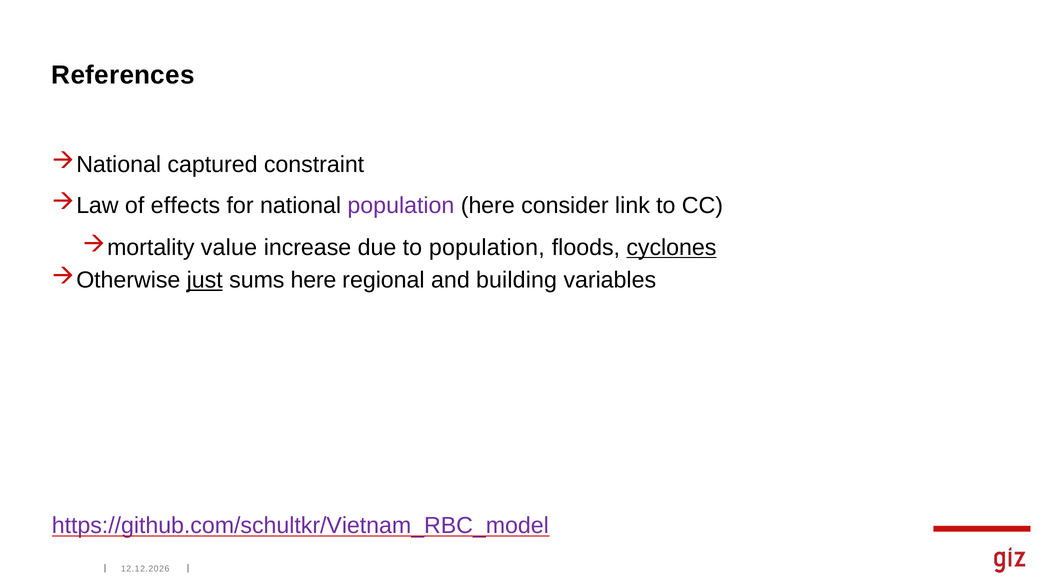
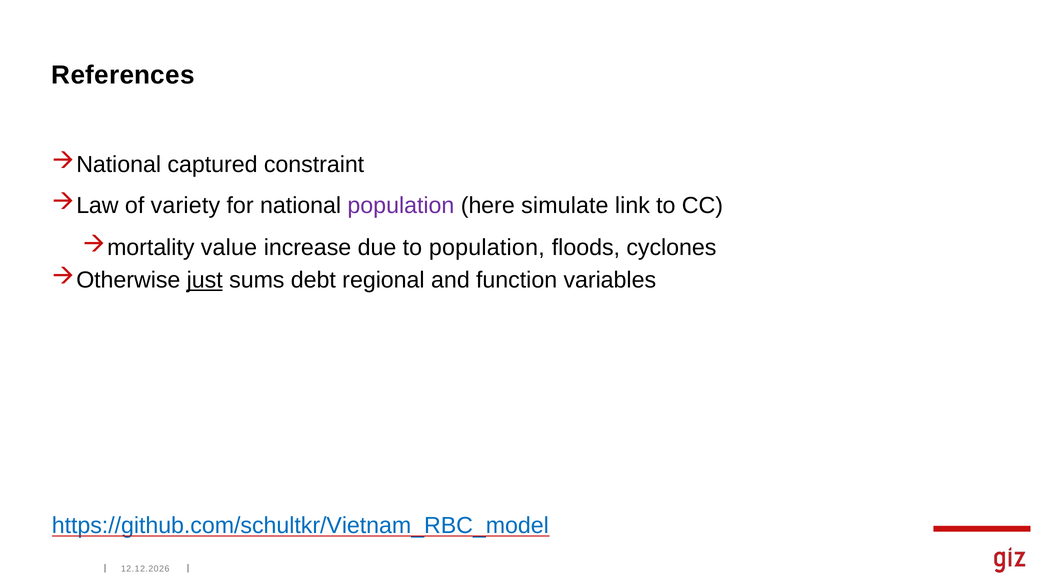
effects: effects -> variety
consider: consider -> simulate
cyclones underline: present -> none
sums here: here -> debt
building: building -> function
https://github.com/schultkr/Vietnam_RBC_model colour: purple -> blue
